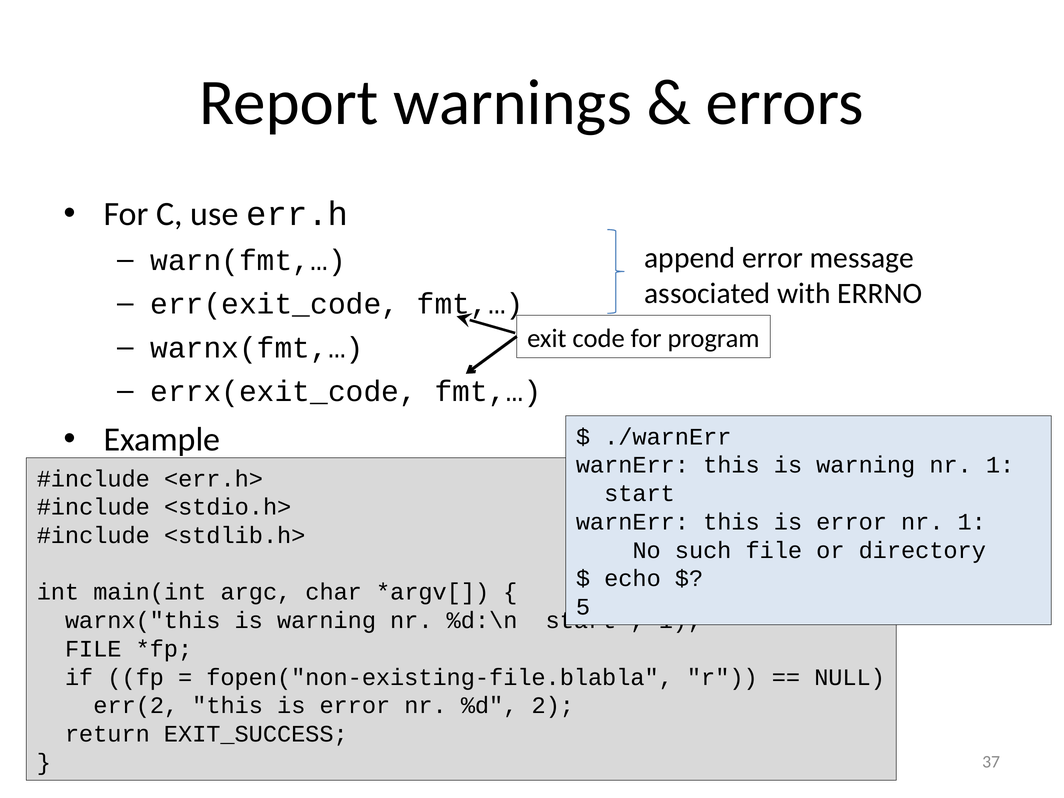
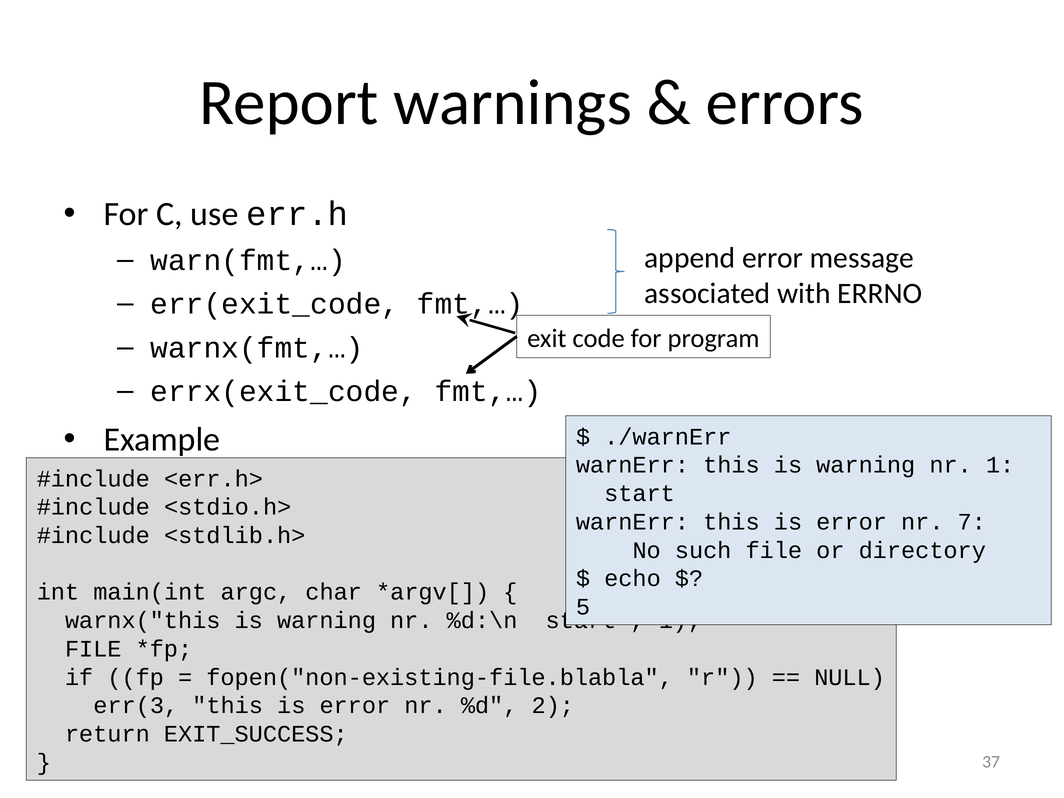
error nr 1: 1 -> 7
err(2: err(2 -> err(3
